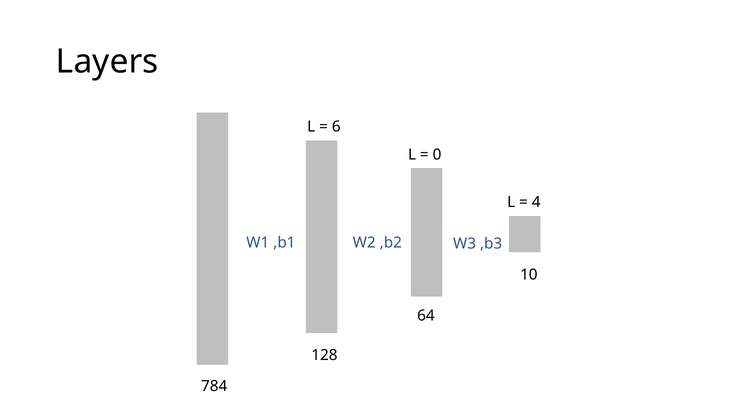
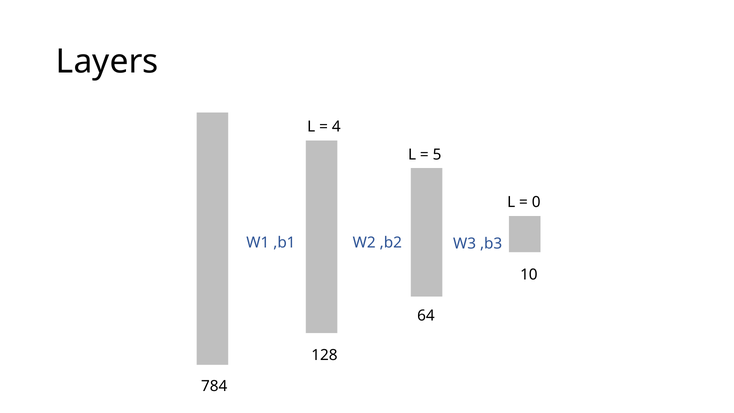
6: 6 -> 4
0: 0 -> 5
4: 4 -> 0
